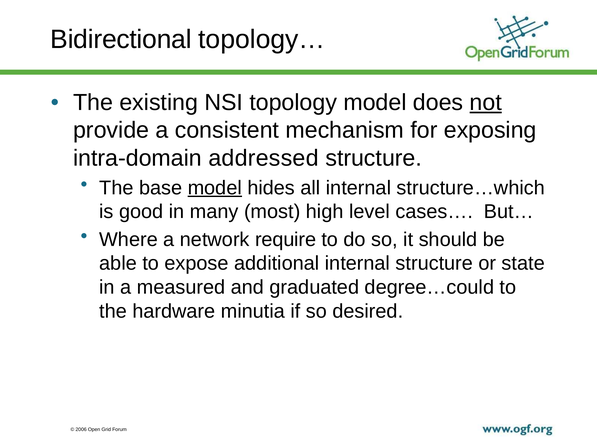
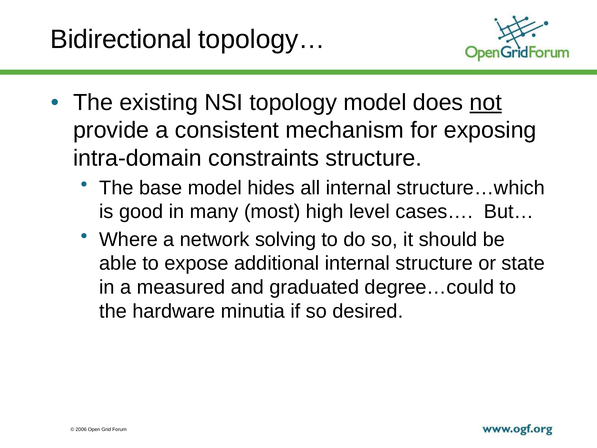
addressed: addressed -> constraints
model at (215, 188) underline: present -> none
require: require -> solving
